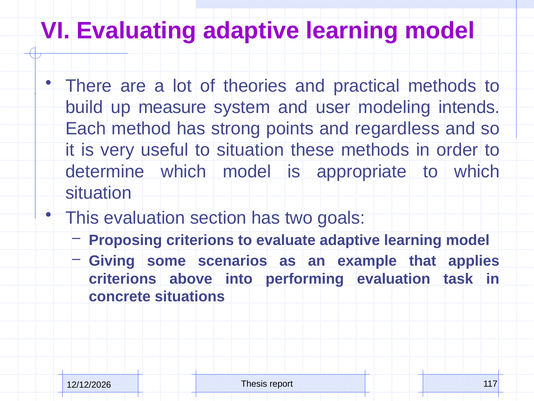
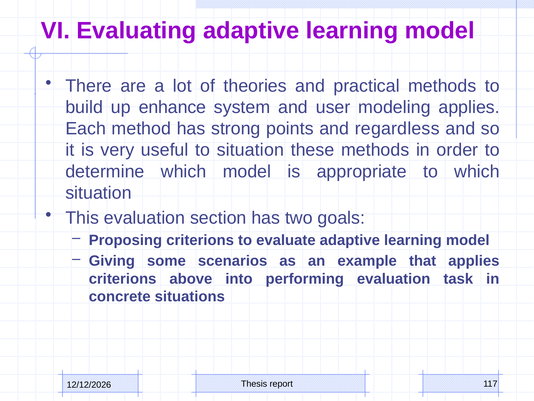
measure: measure -> enhance
modeling intends: intends -> applies
